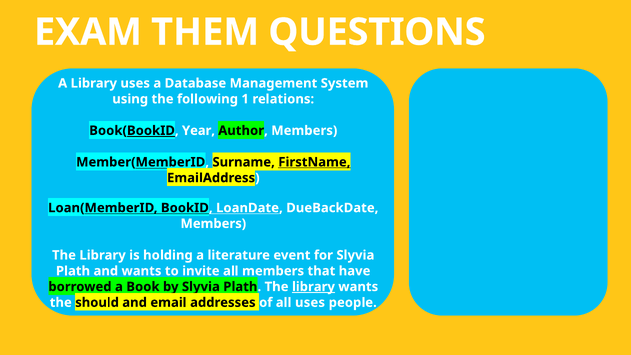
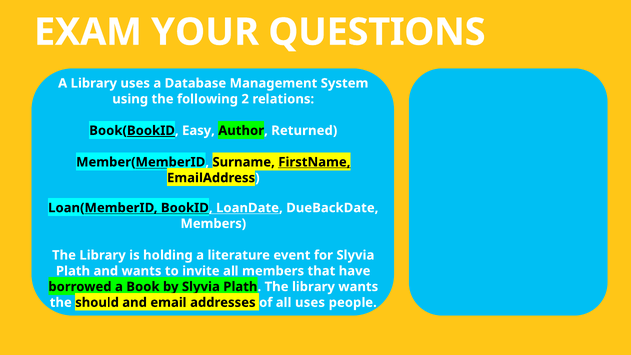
THEM: THEM -> YOUR
1: 1 -> 2
Year: Year -> Easy
Author Members: Members -> Returned
library at (313, 287) underline: present -> none
